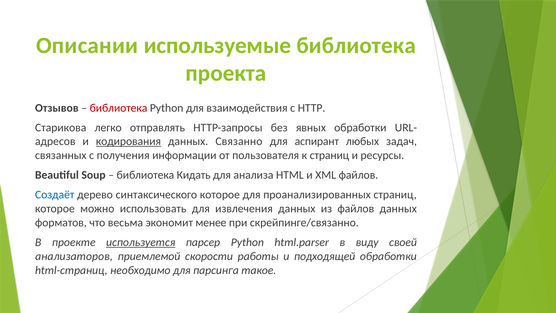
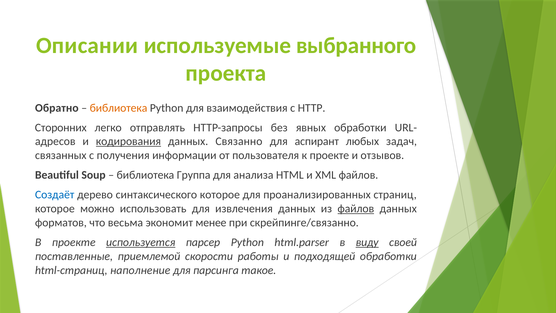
используемые библиотека: библиотека -> выбранного
Отзывов: Отзывов -> Обратно
библиотека at (118, 108) colour: red -> orange
Старикова: Старикова -> Сторонних
к страниц: страниц -> проекте
ресурсы: ресурсы -> отзывов
Кидать: Кидать -> Группа
файлов at (356, 209) underline: none -> present
виду underline: none -> present
анализаторов: анализаторов -> поставленные
необходимо: необходимо -> наполнение
